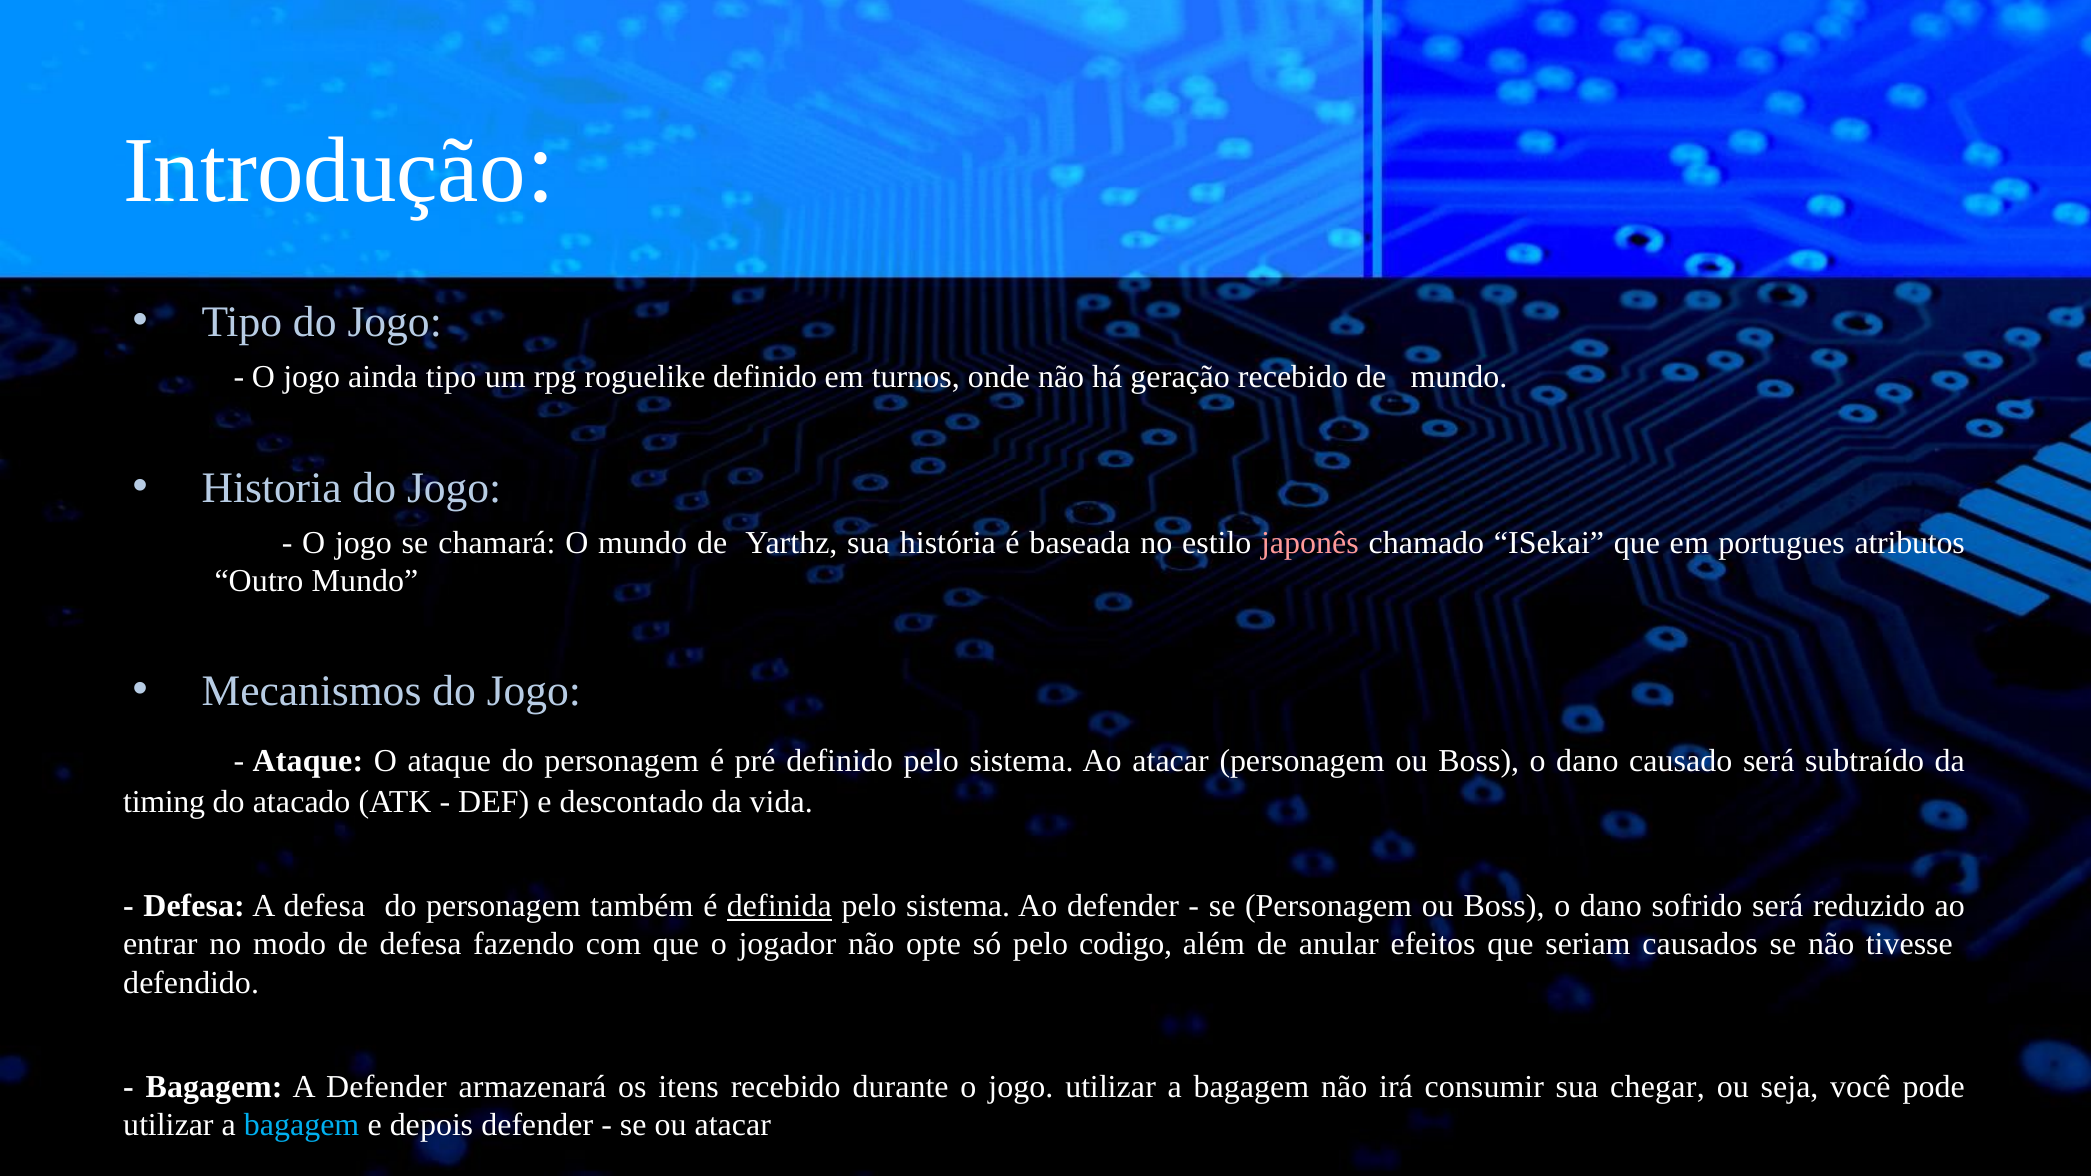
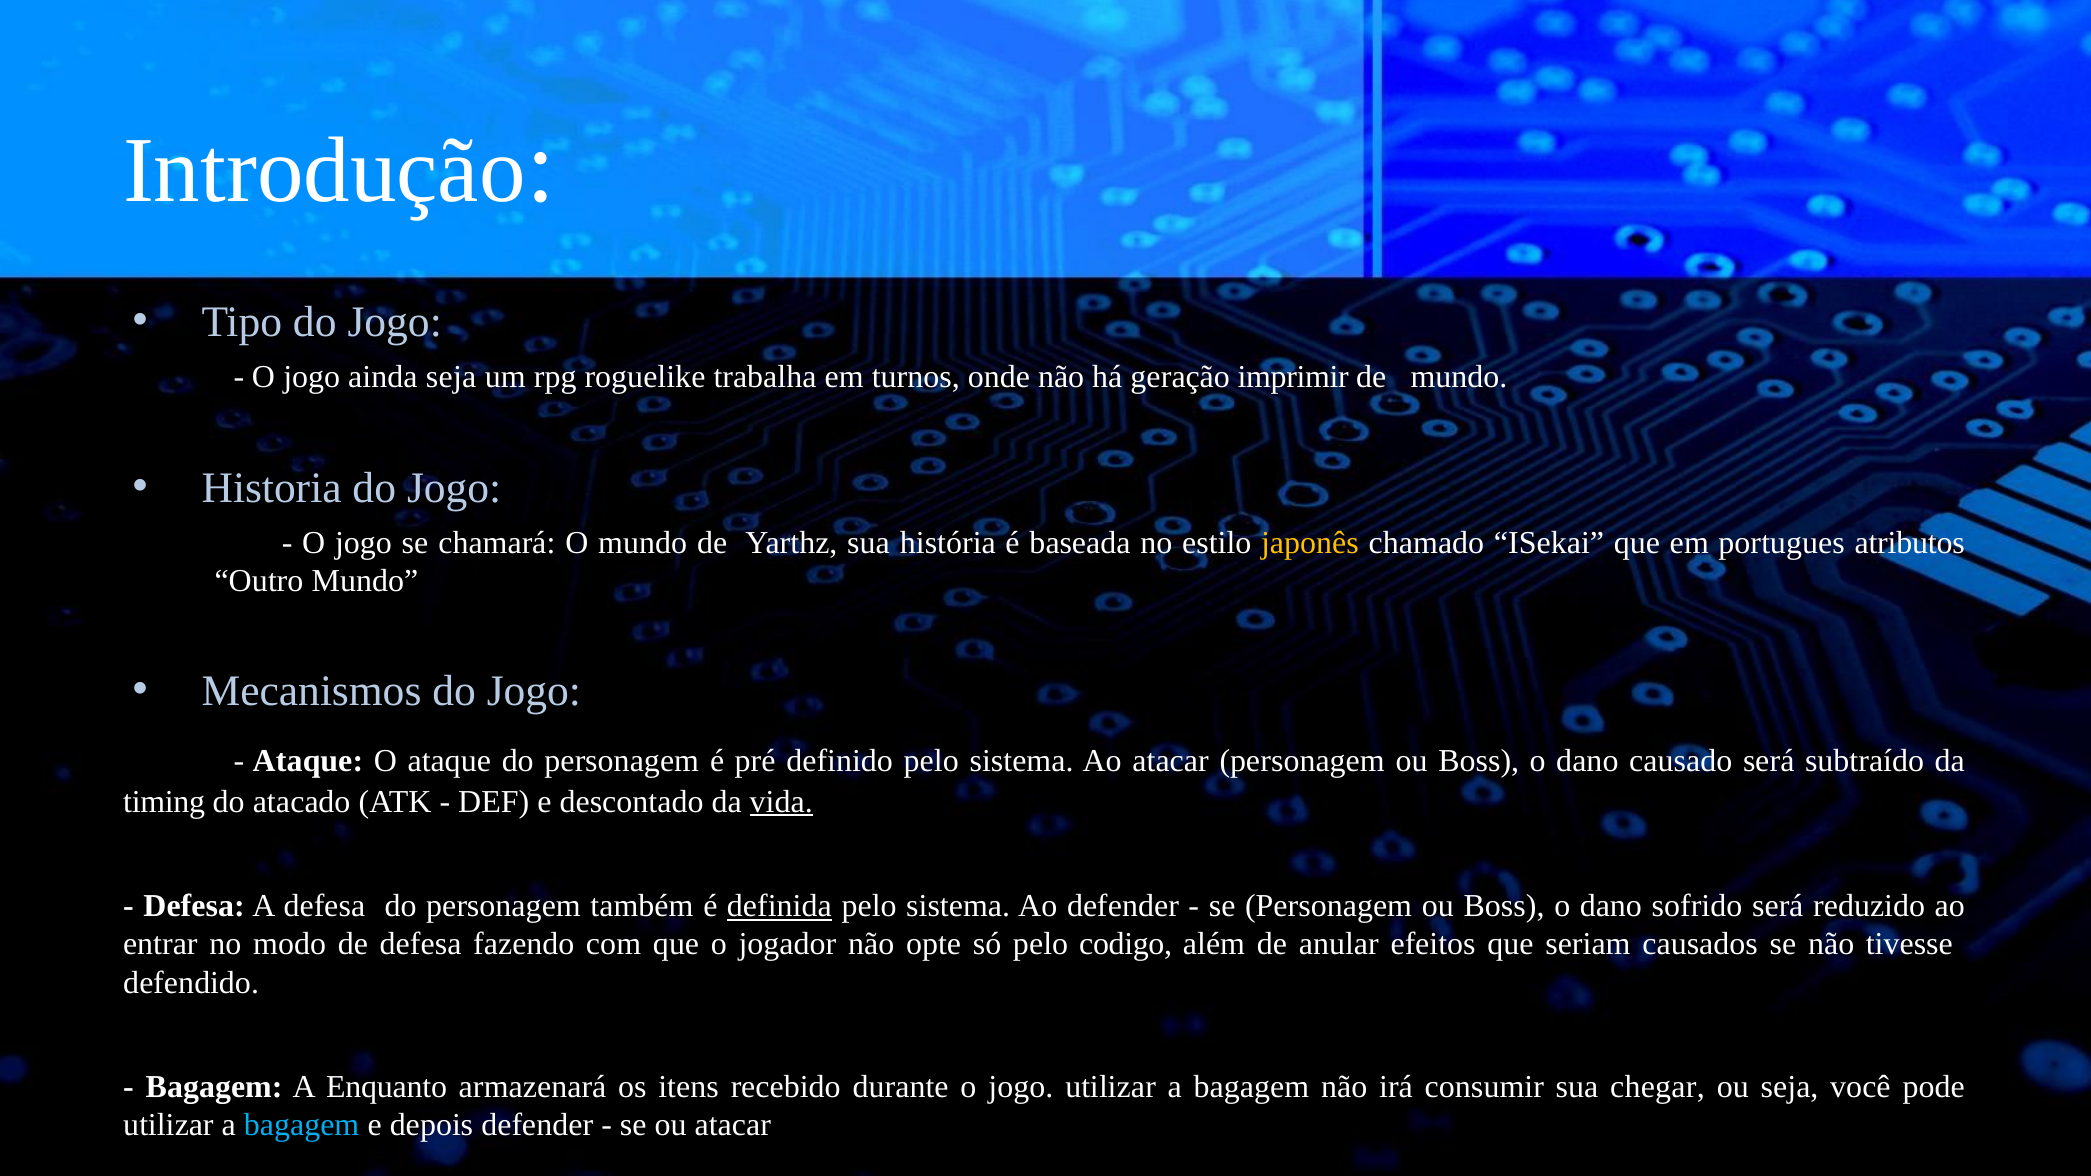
ainda tipo: tipo -> seja
roguelike definido: definido -> trabalha
geração recebido: recebido -> imprimir
japonês colour: pink -> yellow
vida underline: none -> present
A Defender: Defender -> Enquanto
